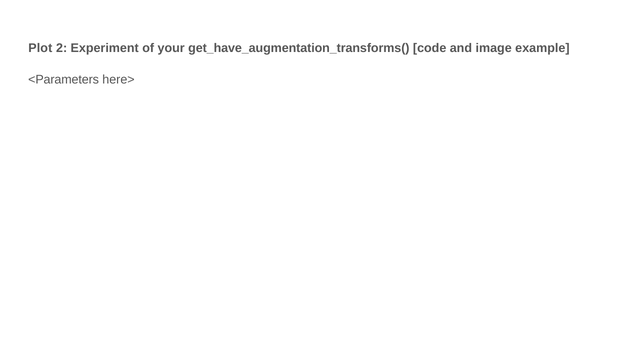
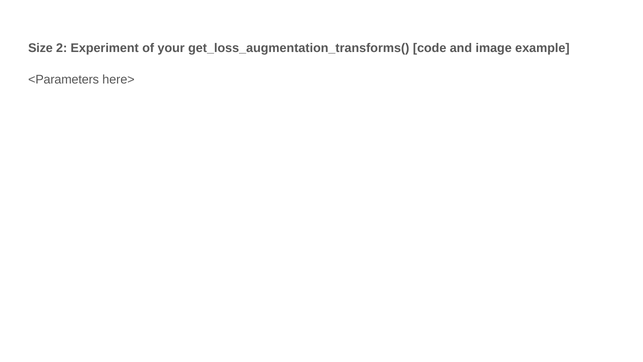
Plot: Plot -> Size
get_have_augmentation_transforms(: get_have_augmentation_transforms( -> get_loss_augmentation_transforms(
